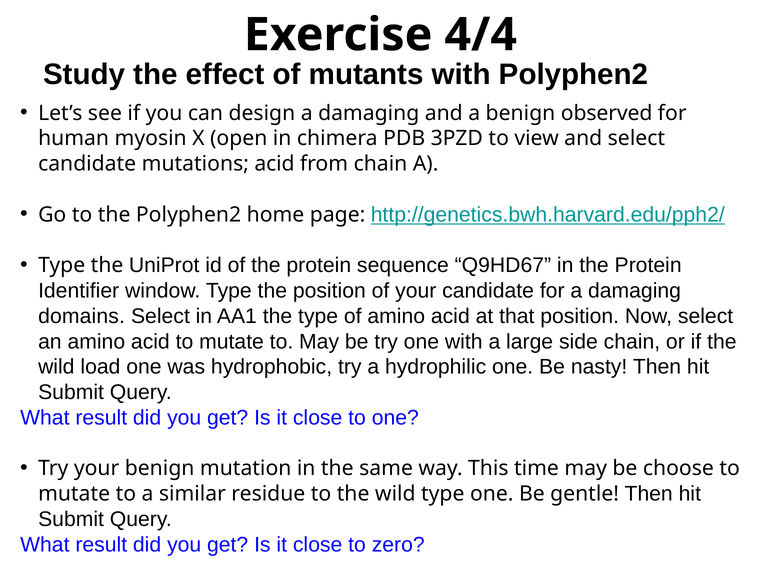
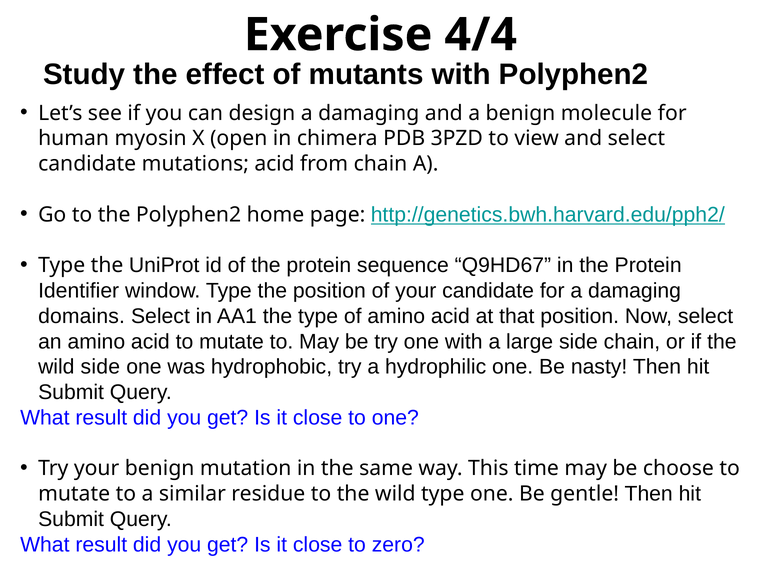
observed: observed -> molecule
wild load: load -> side
